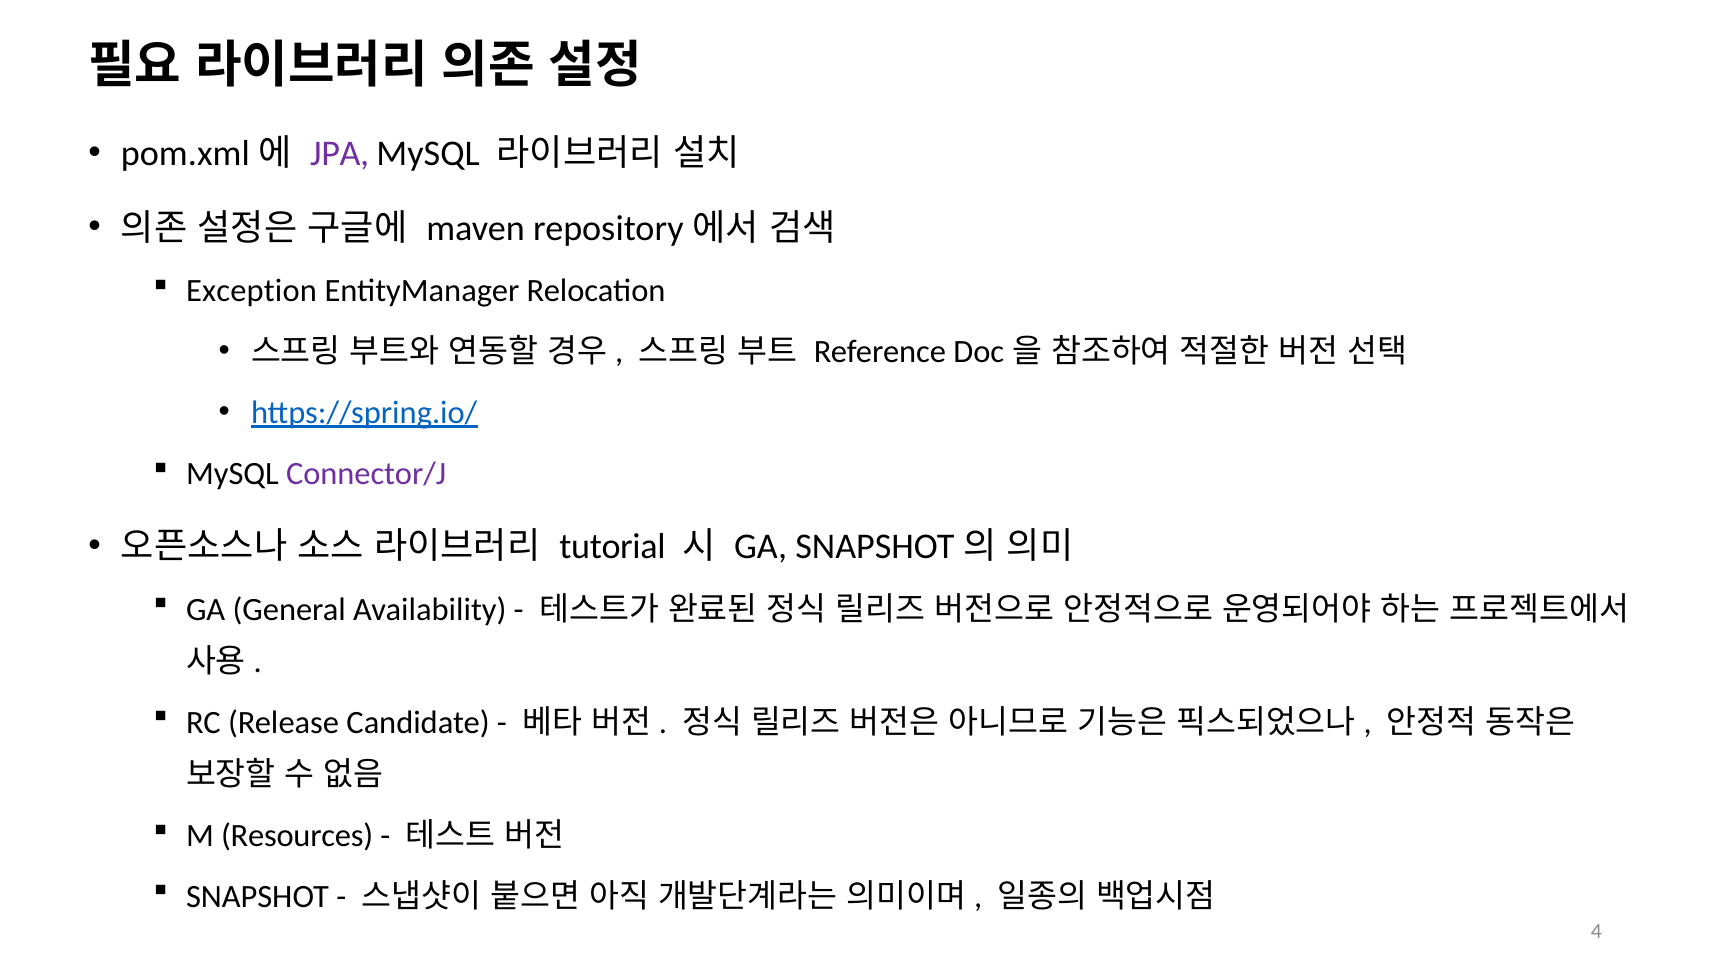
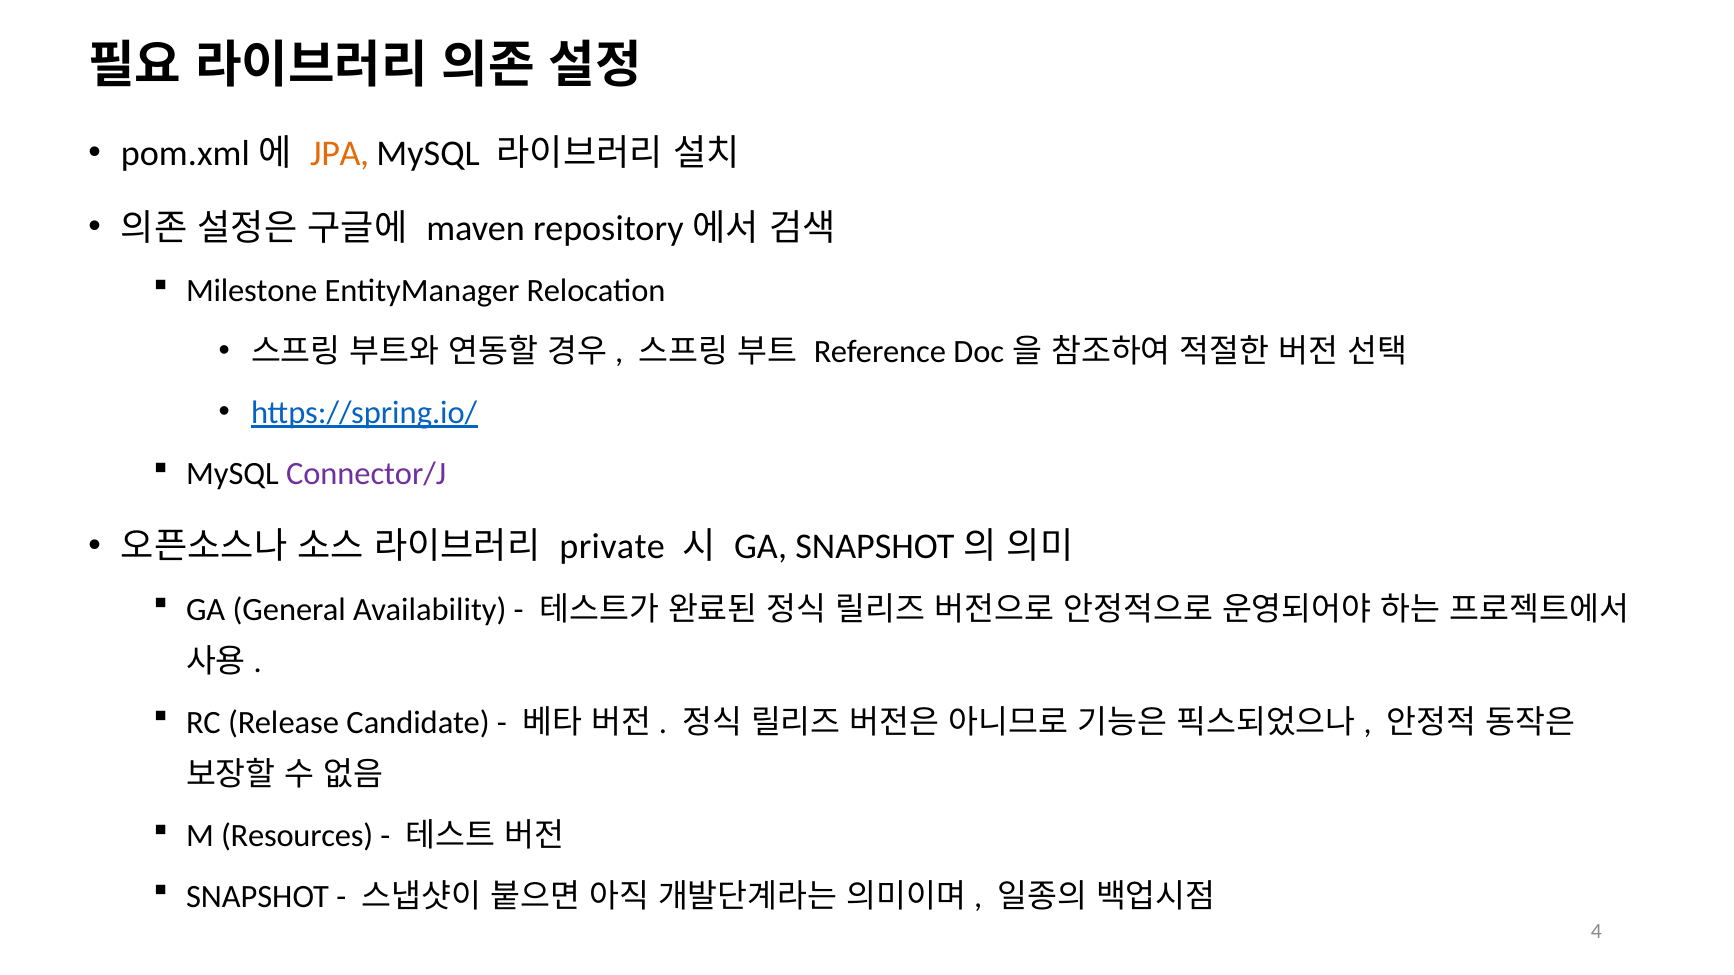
JPA colour: purple -> orange
Exception: Exception -> Milestone
tutorial: tutorial -> private
